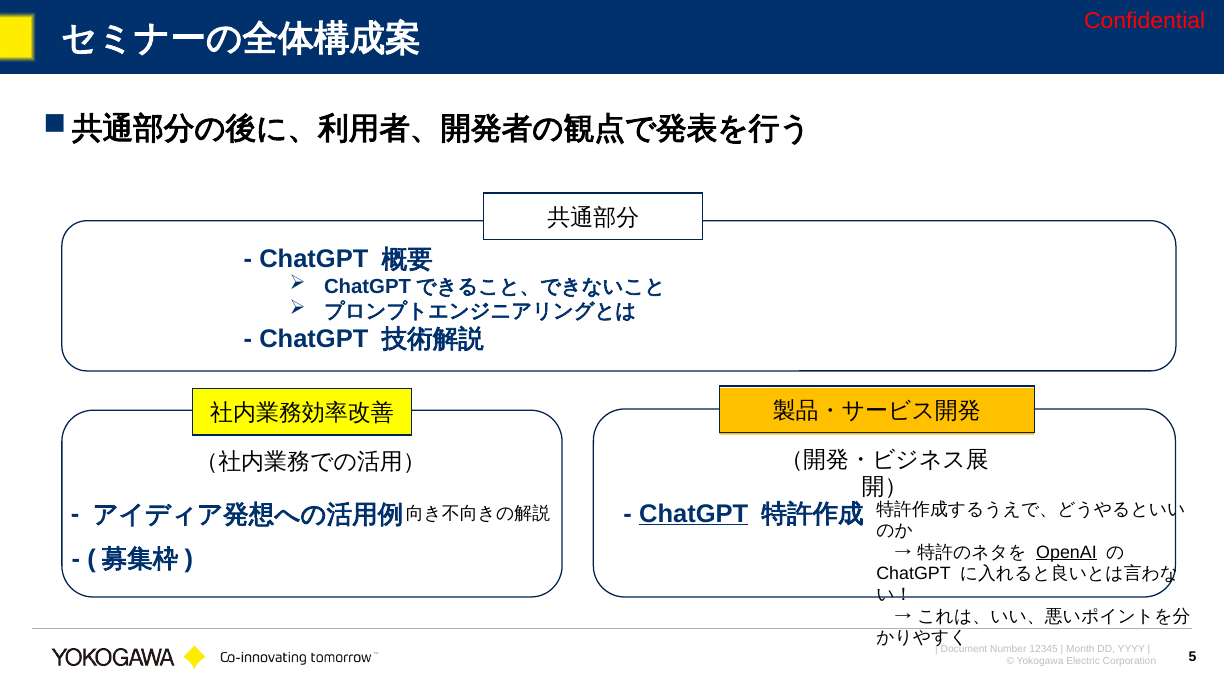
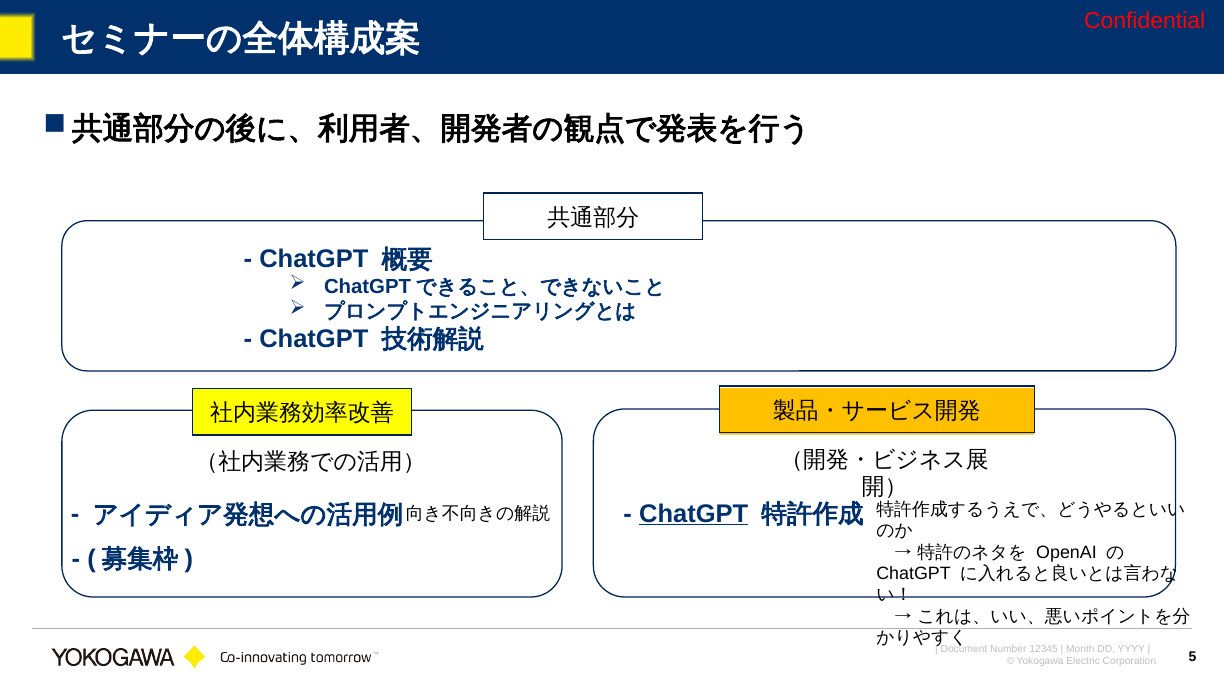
OpenAI underline: present -> none
